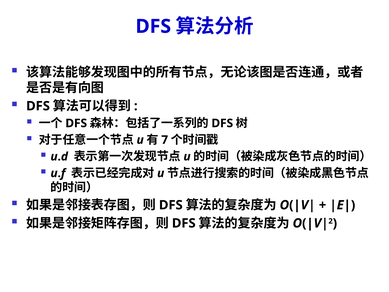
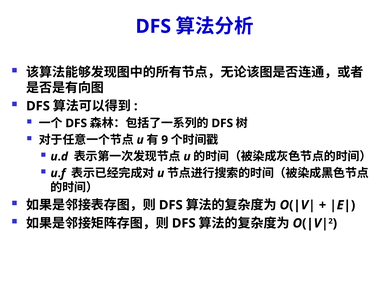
7: 7 -> 9
